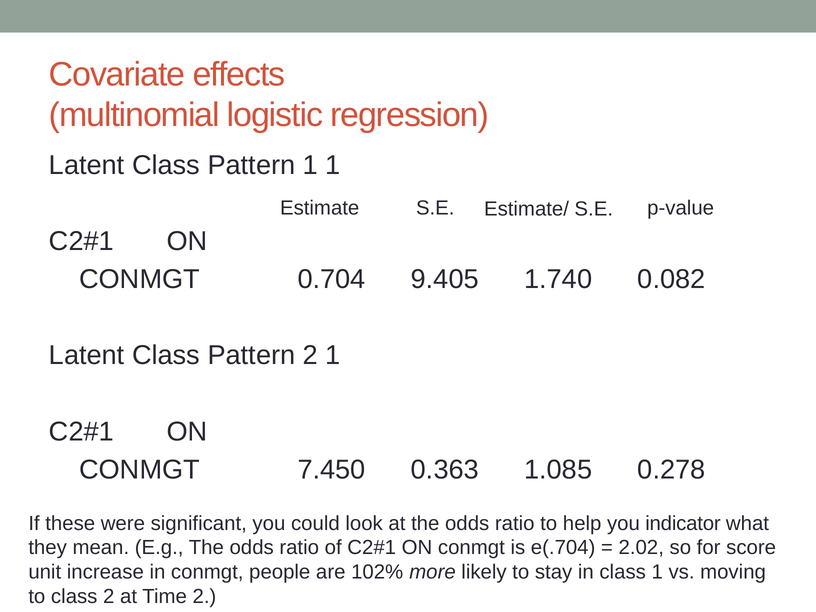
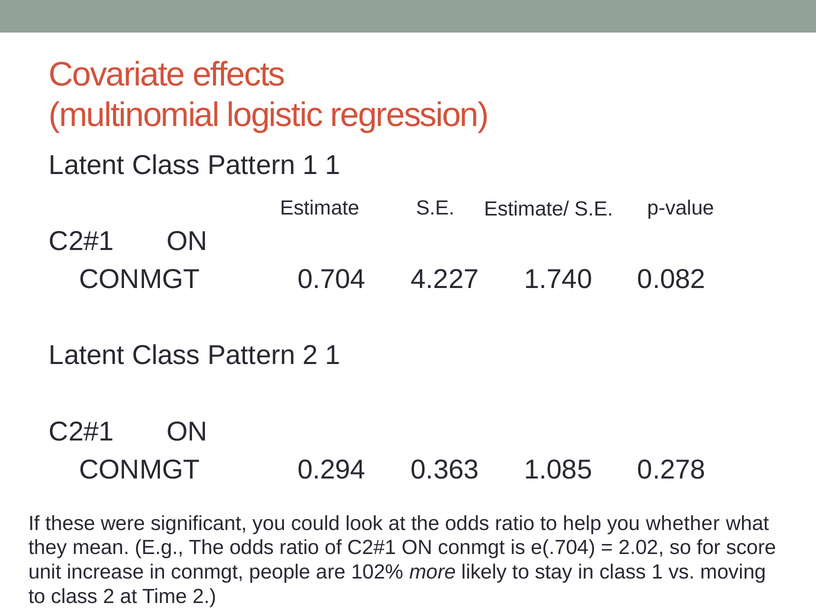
9.405: 9.405 -> 4.227
7.450: 7.450 -> 0.294
indicator: indicator -> whether
